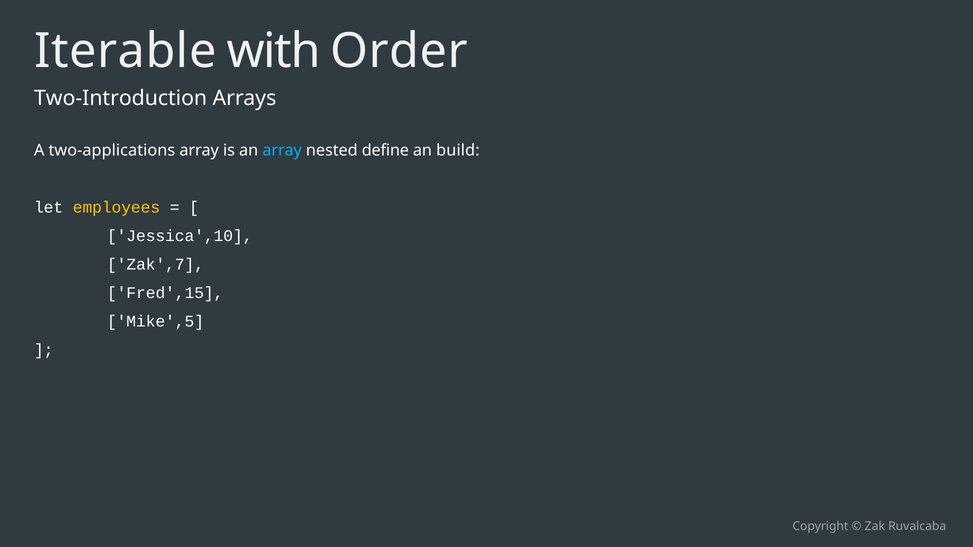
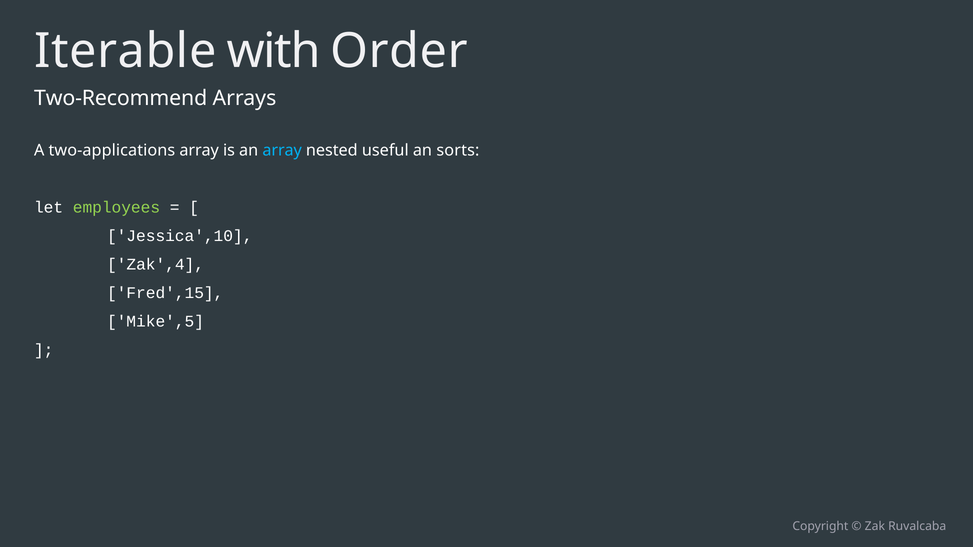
Two-Introduction: Two-Introduction -> Two-Recommend
define: define -> useful
build: build -> sorts
employees colour: yellow -> light green
Zak',7: Zak',7 -> Zak',4
